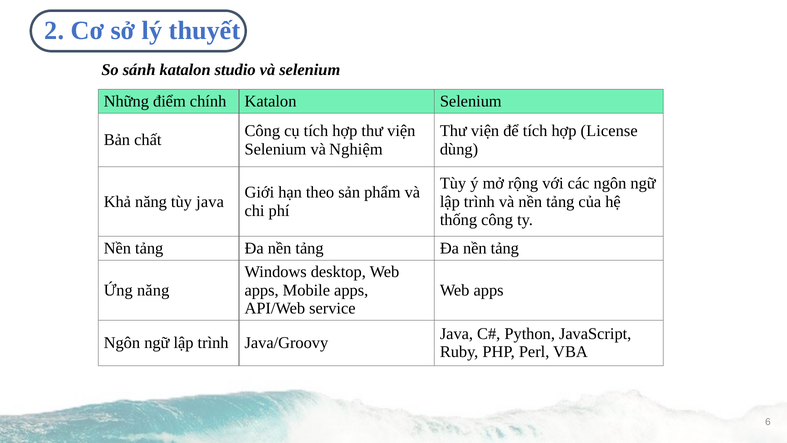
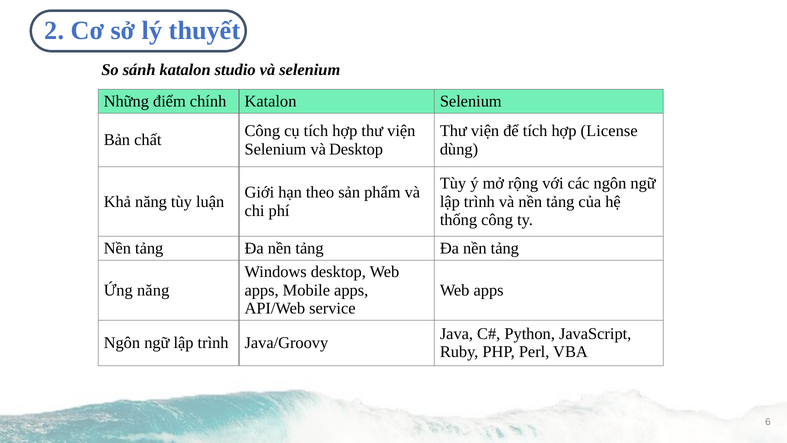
và Nghiệm: Nghiệm -> Desktop
tùy java: java -> luận
